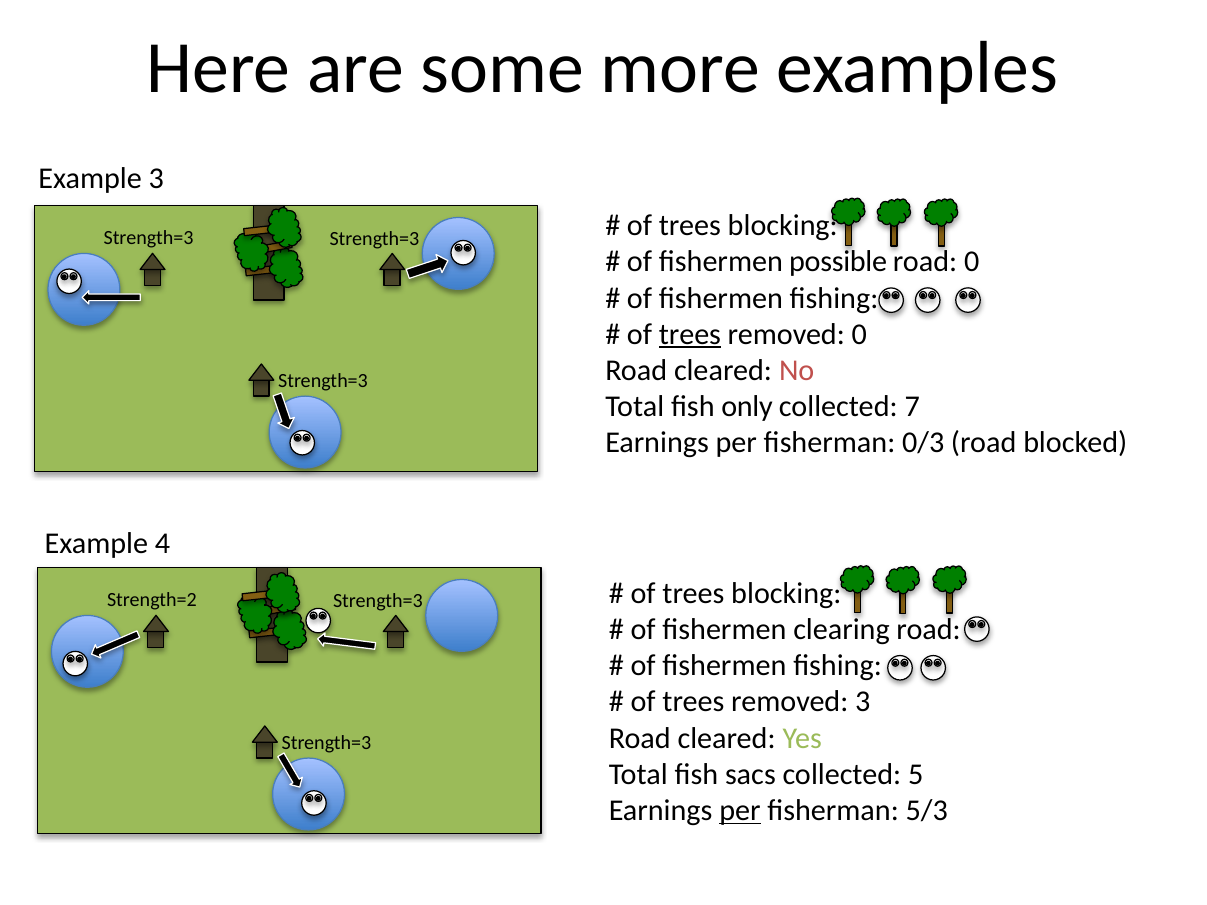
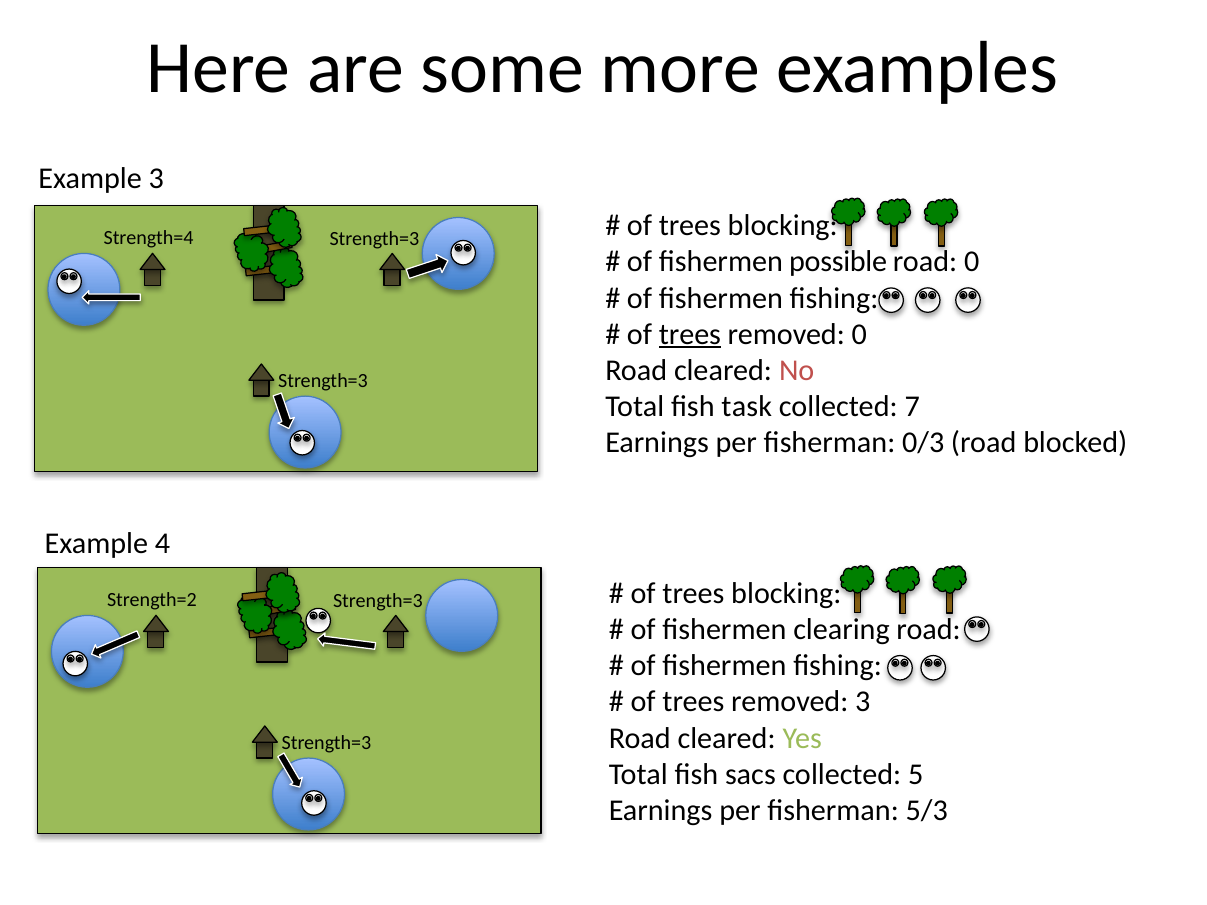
Strength=3 at (149, 238): Strength=3 -> Strength=4
only: only -> task
per at (740, 811) underline: present -> none
